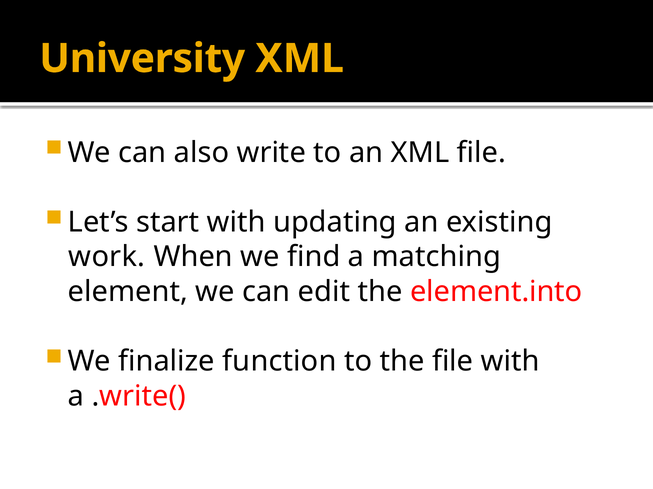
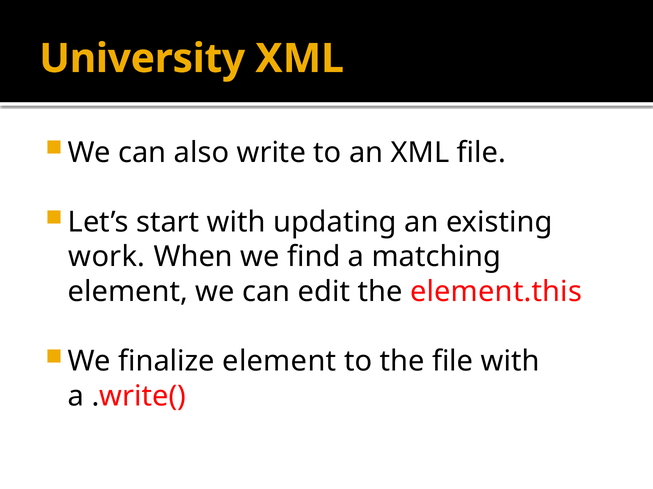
element.into: element.into -> element.this
finalize function: function -> element
